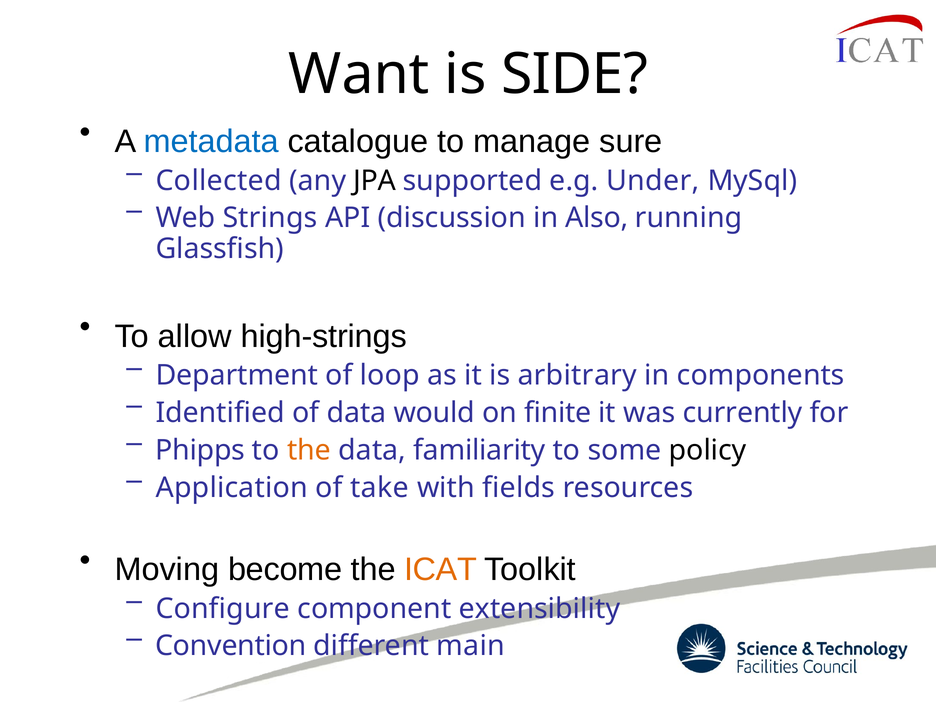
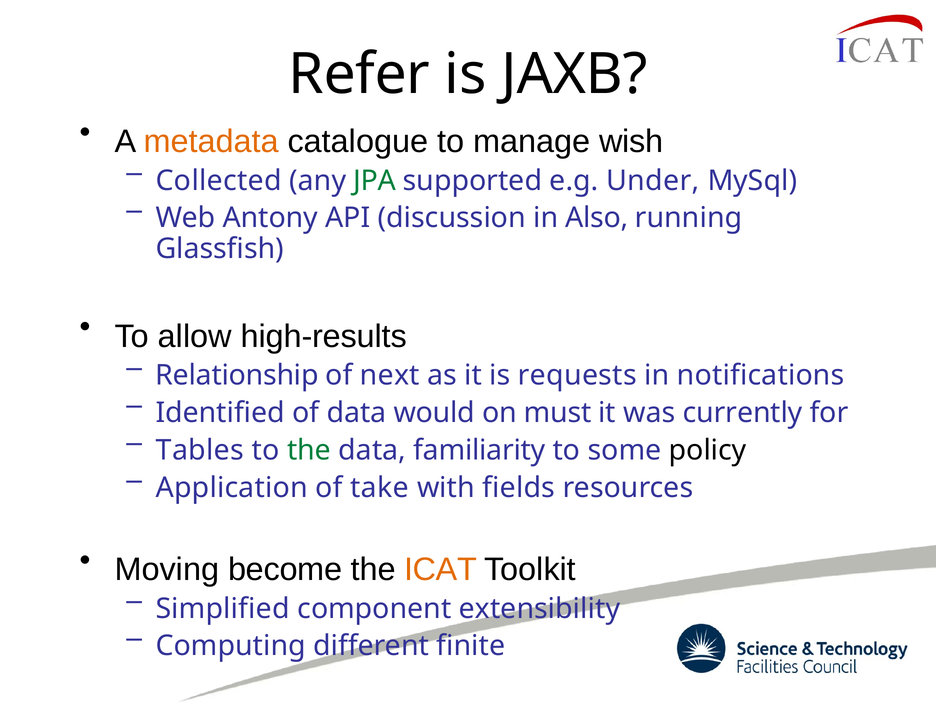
Want: Want -> Refer
SIDE: SIDE -> JAXB
metadata colour: blue -> orange
sure: sure -> wish
JPA colour: black -> green
Strings: Strings -> Antony
high-strings: high-strings -> high-results
Department: Department -> Relationship
loop: loop -> next
arbitrary: arbitrary -> requests
components: components -> notifications
finite: finite -> must
Phipps: Phipps -> Tables
the at (309, 450) colour: orange -> green
Configure: Configure -> Simplified
Convention: Convention -> Computing
main: main -> finite
